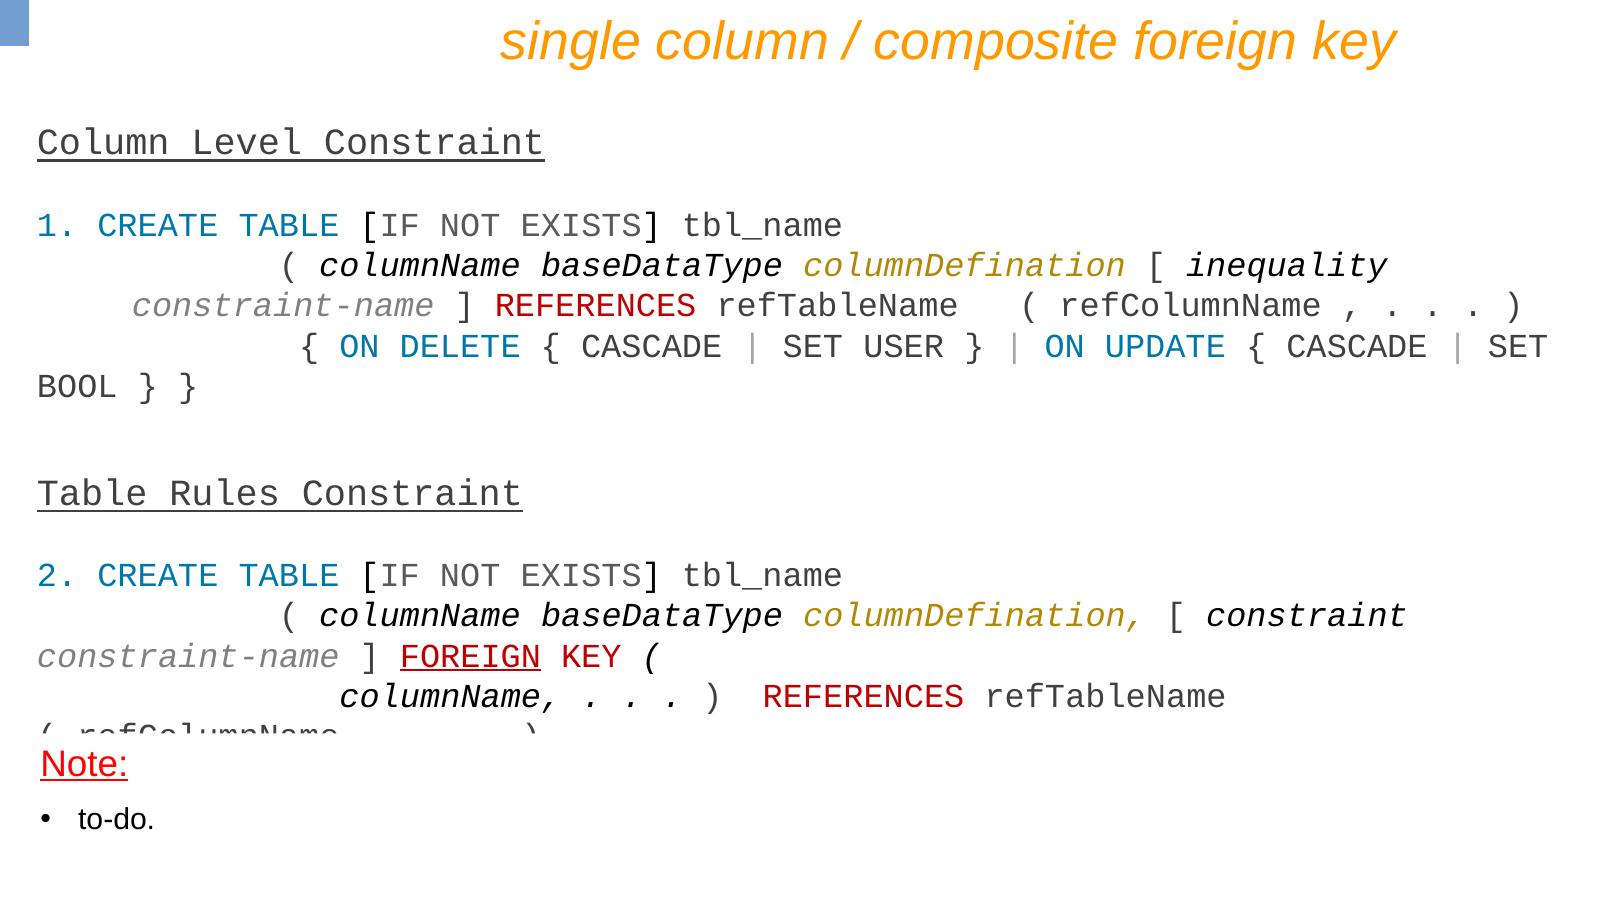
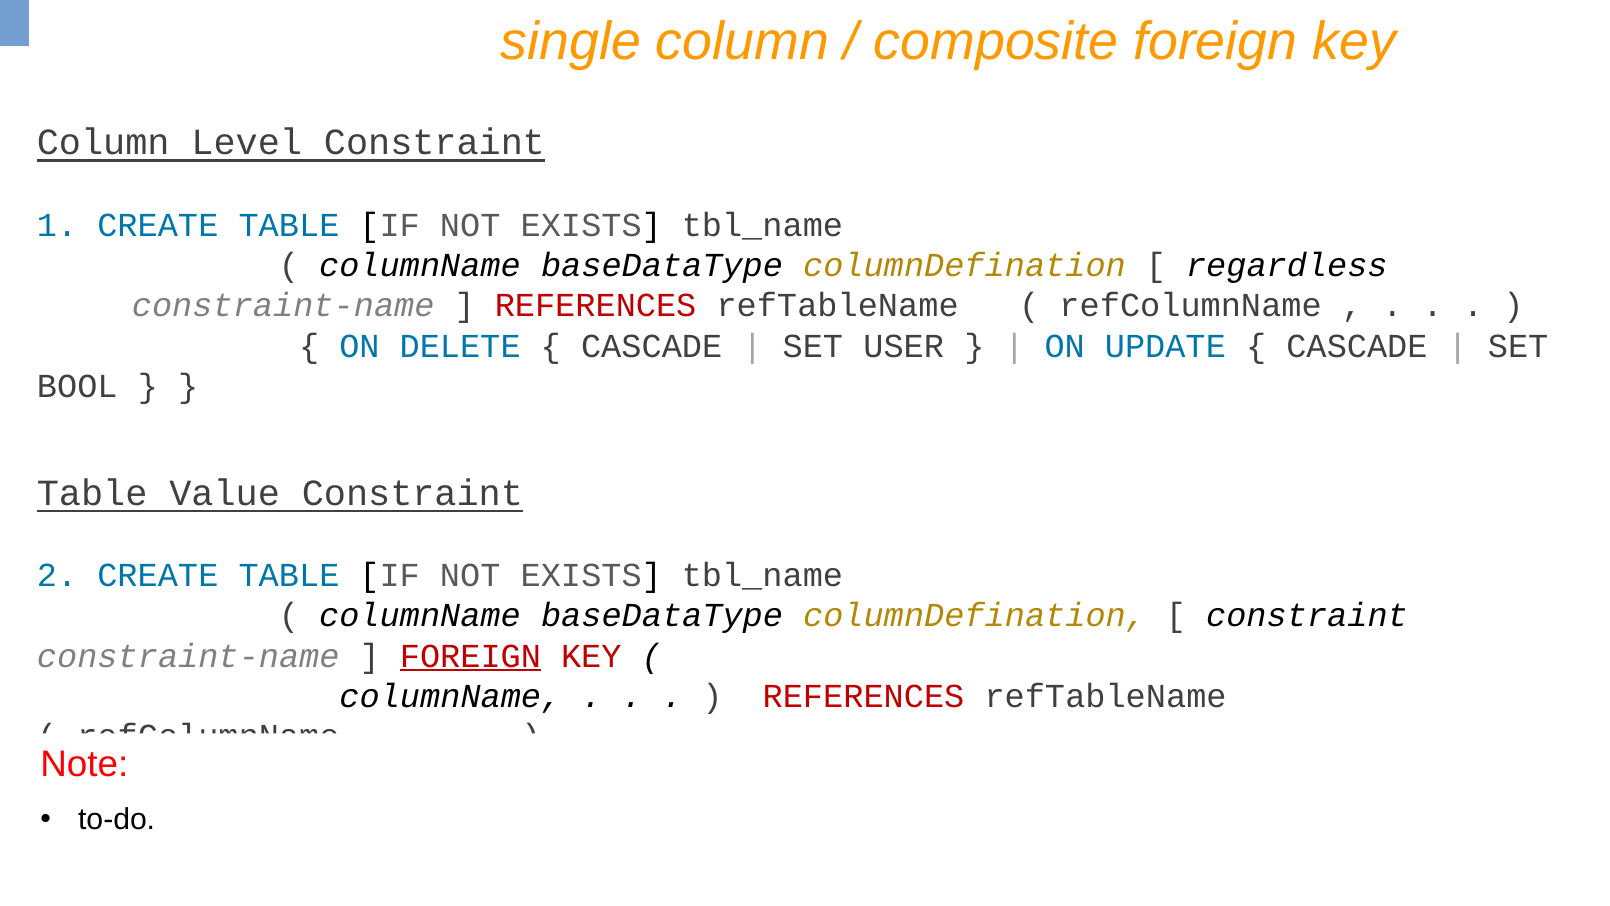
inequality: inequality -> regardless
Rules: Rules -> Value
Note underline: present -> none
